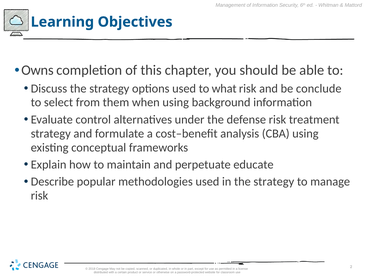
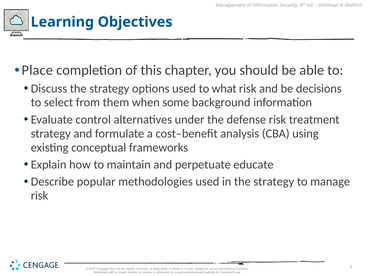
Owns: Owns -> Place
conclude: conclude -> decisions
when using: using -> some
